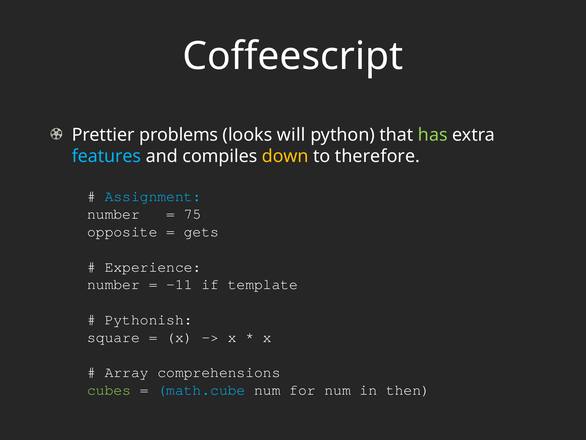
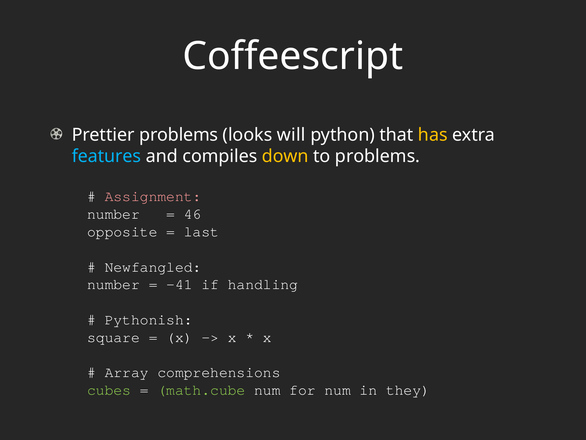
has colour: light green -> yellow
to therefore: therefore -> problems
Assignment colour: light blue -> pink
75: 75 -> 46
gets: gets -> last
Experience: Experience -> Newfangled
-11: -11 -> -41
template: template -> handling
math.cube colour: light blue -> light green
then: then -> they
